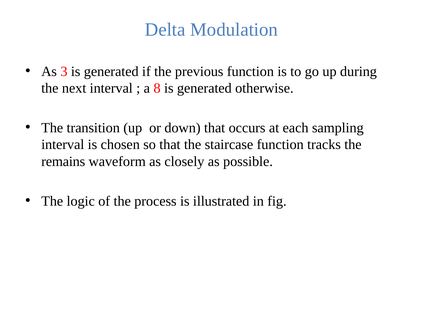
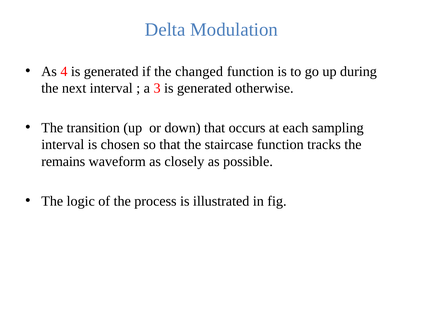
3: 3 -> 4
previous: previous -> changed
8: 8 -> 3
